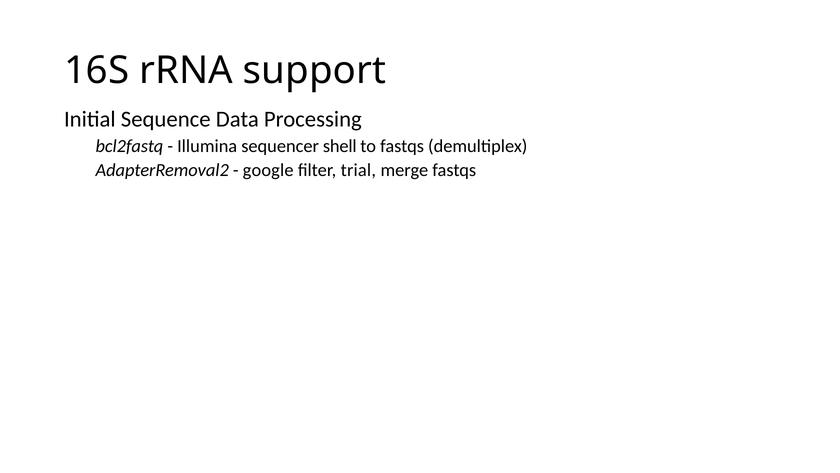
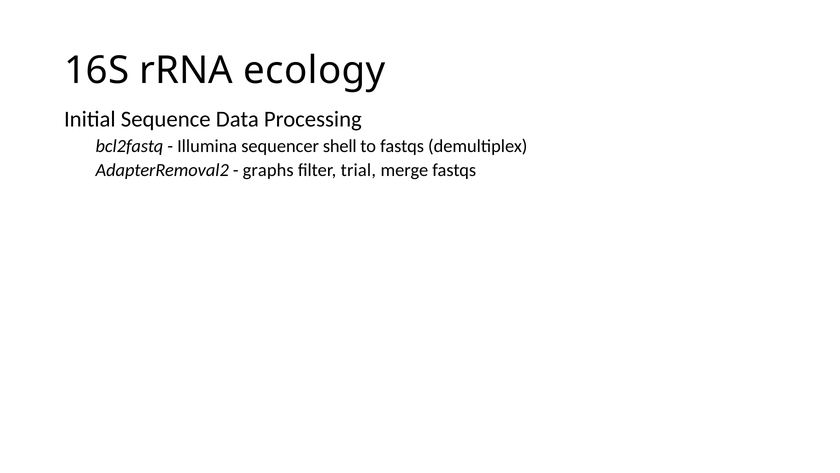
support: support -> ecology
google: google -> graphs
